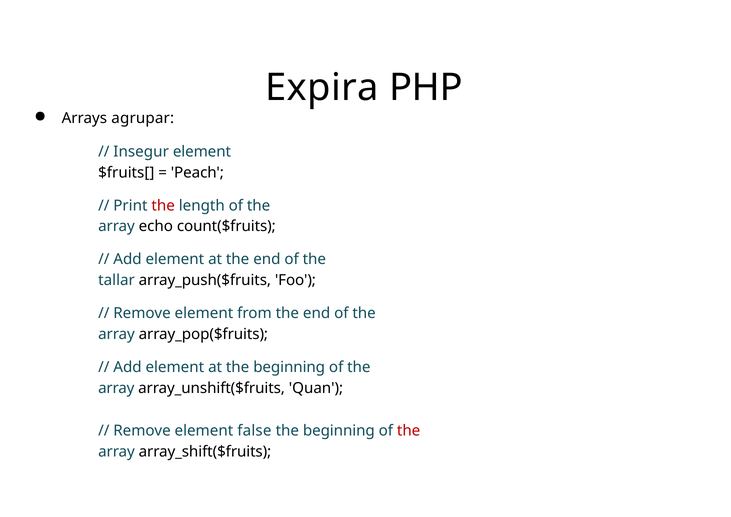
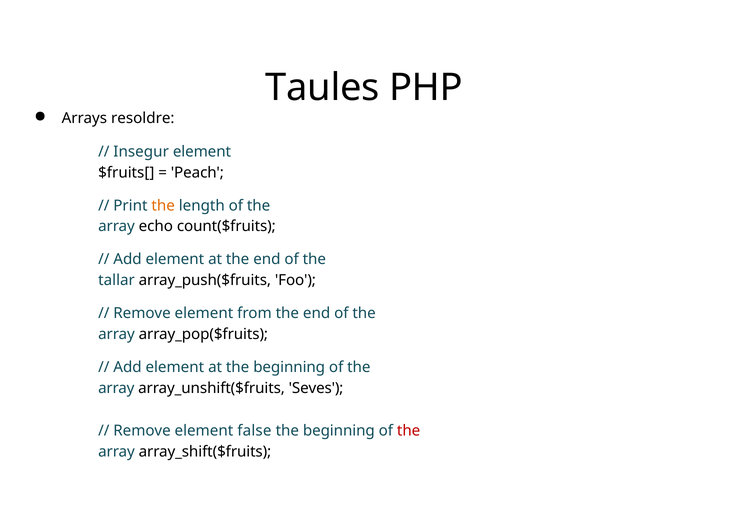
Expira: Expira -> Taules
agrupar: agrupar -> resoldre
the at (163, 206) colour: red -> orange
Quan: Quan -> Seves
